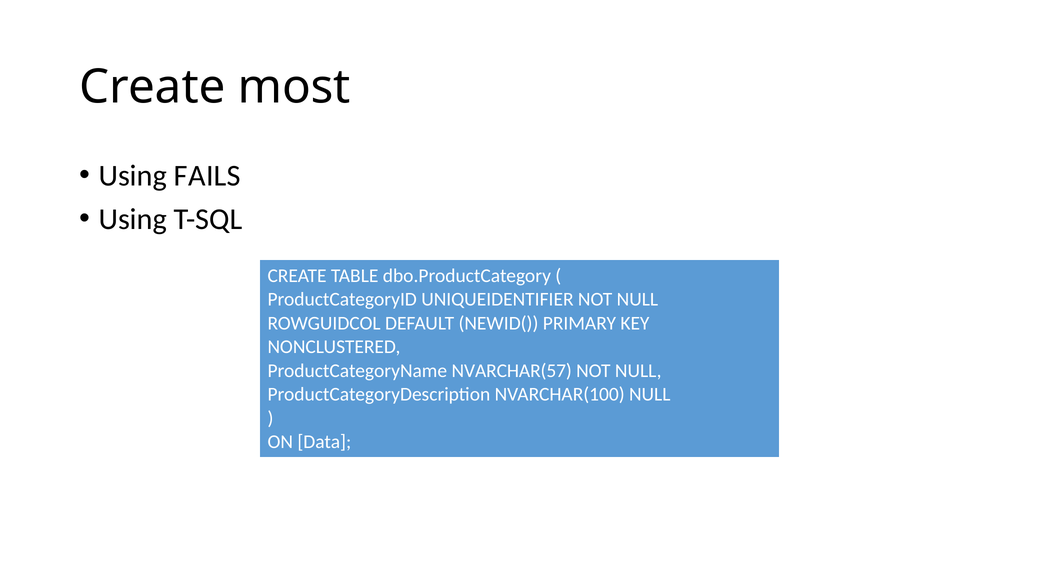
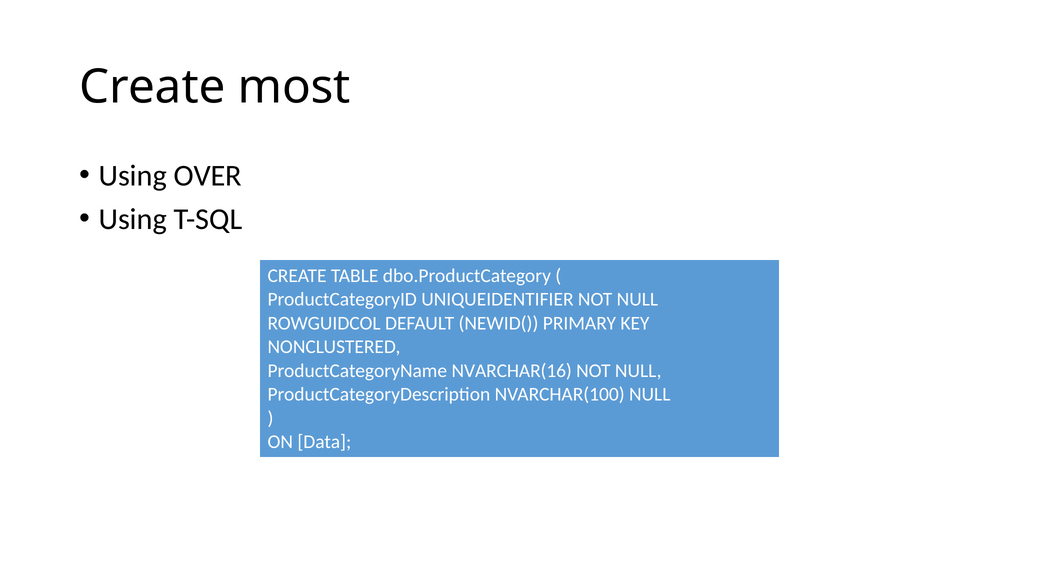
FAILS: FAILS -> OVER
NVARCHAR(57: NVARCHAR(57 -> NVARCHAR(16
